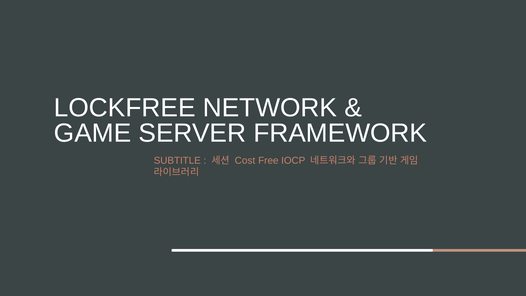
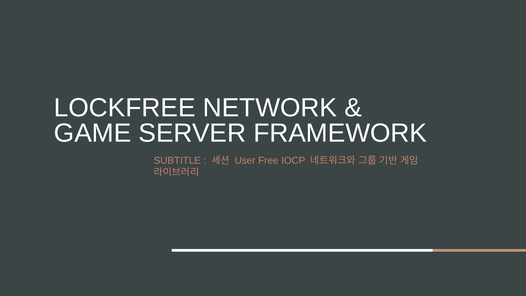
Cost: Cost -> User
